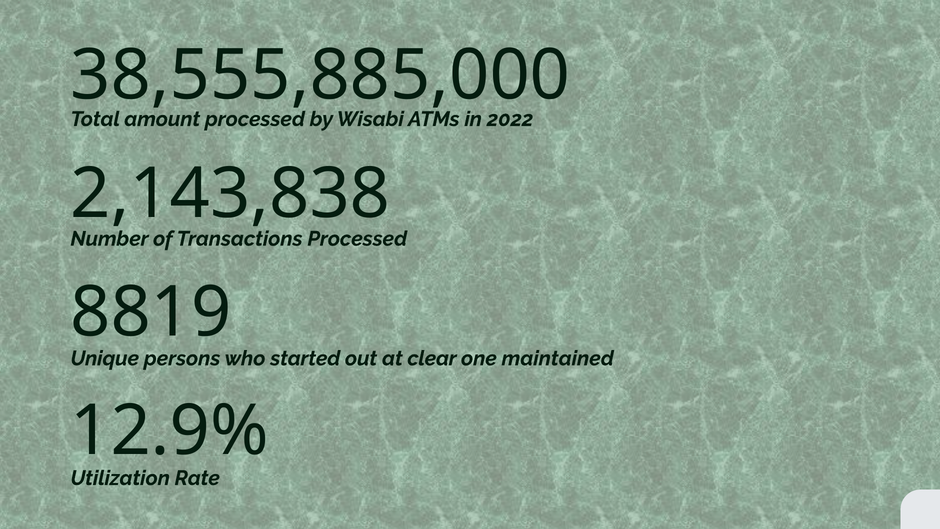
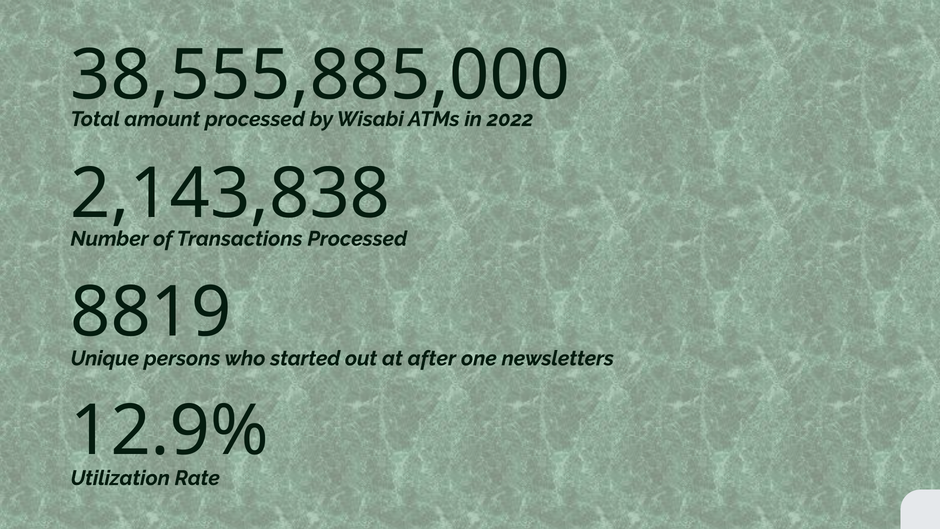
clear: clear -> after
maintained: maintained -> newsletters
